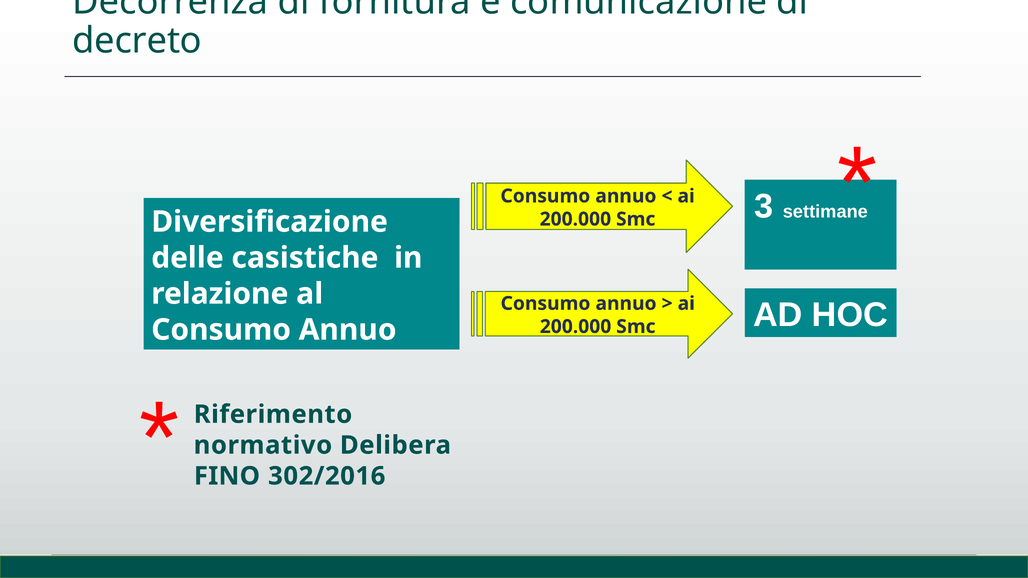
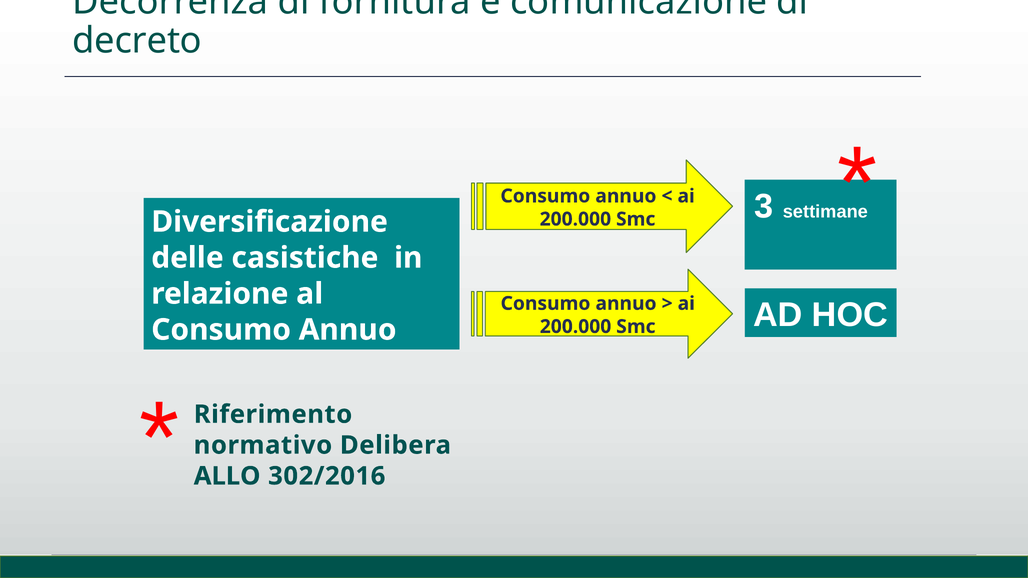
FINO: FINO -> ALLO
